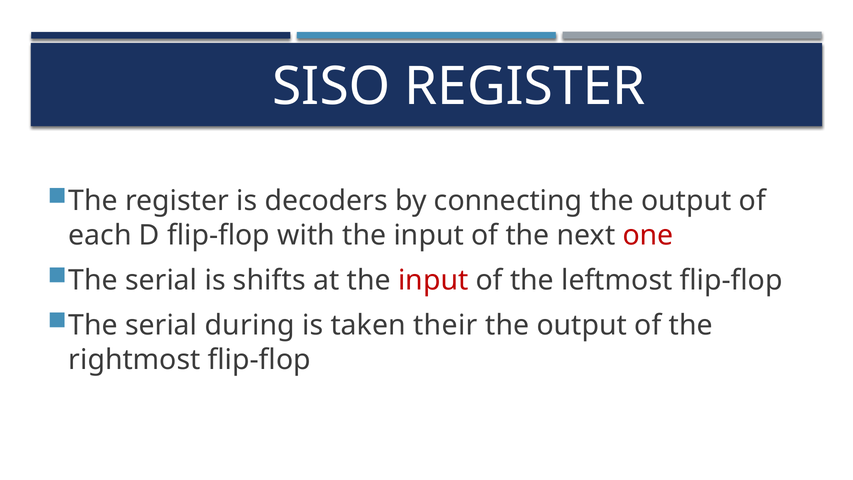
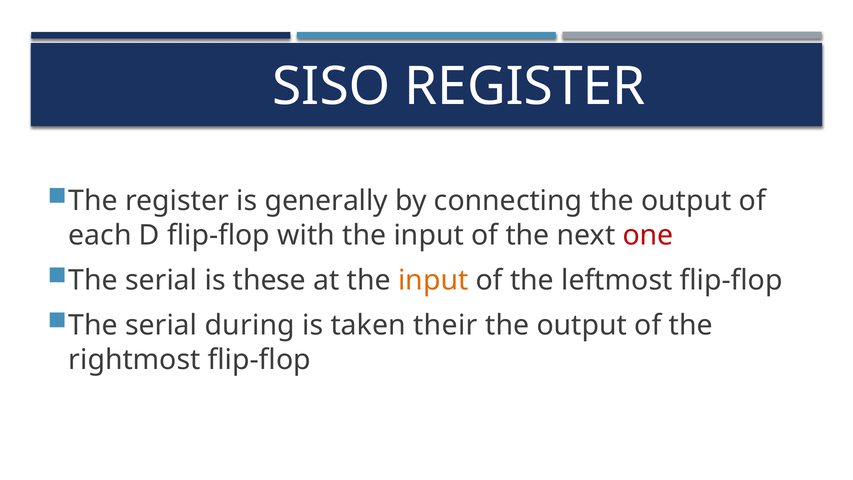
decoders: decoders -> generally
shifts: shifts -> these
input at (433, 280) colour: red -> orange
